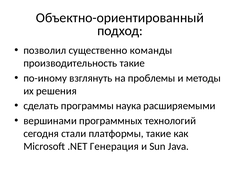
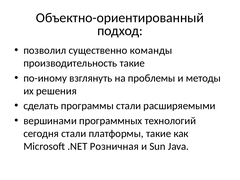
программы наука: наука -> стали
Генерация: Генерация -> Розничная
